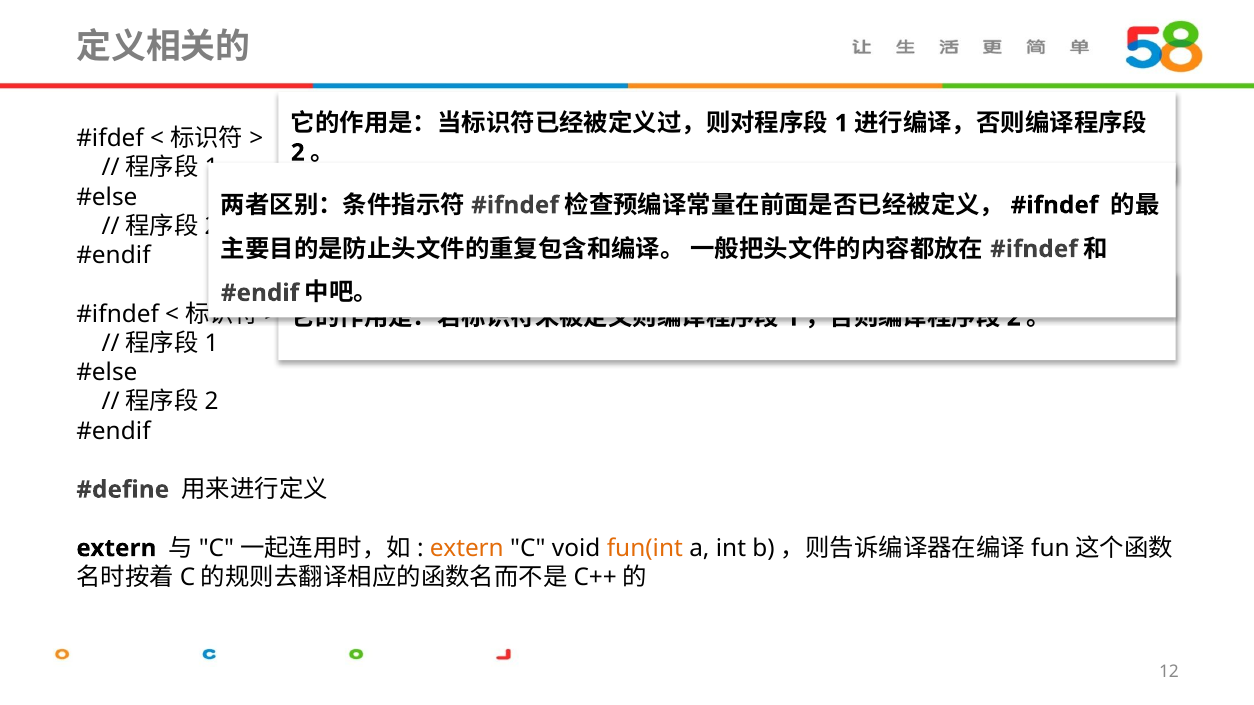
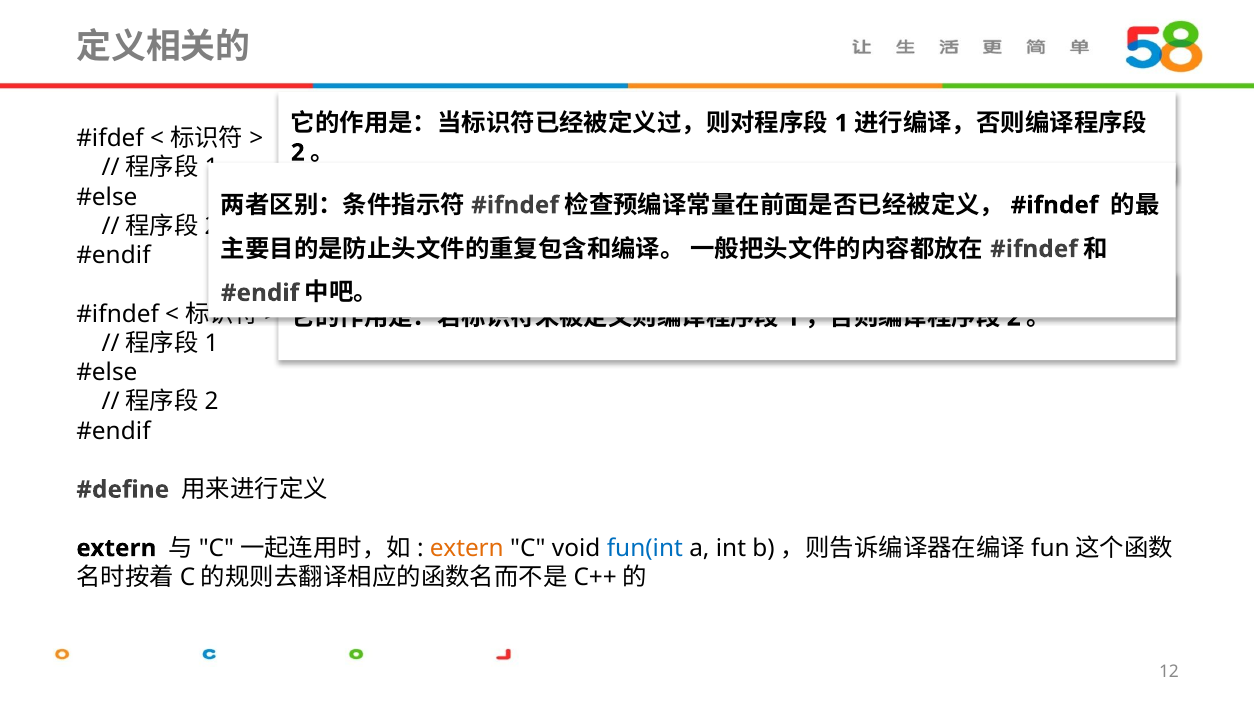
fun(int colour: orange -> blue
